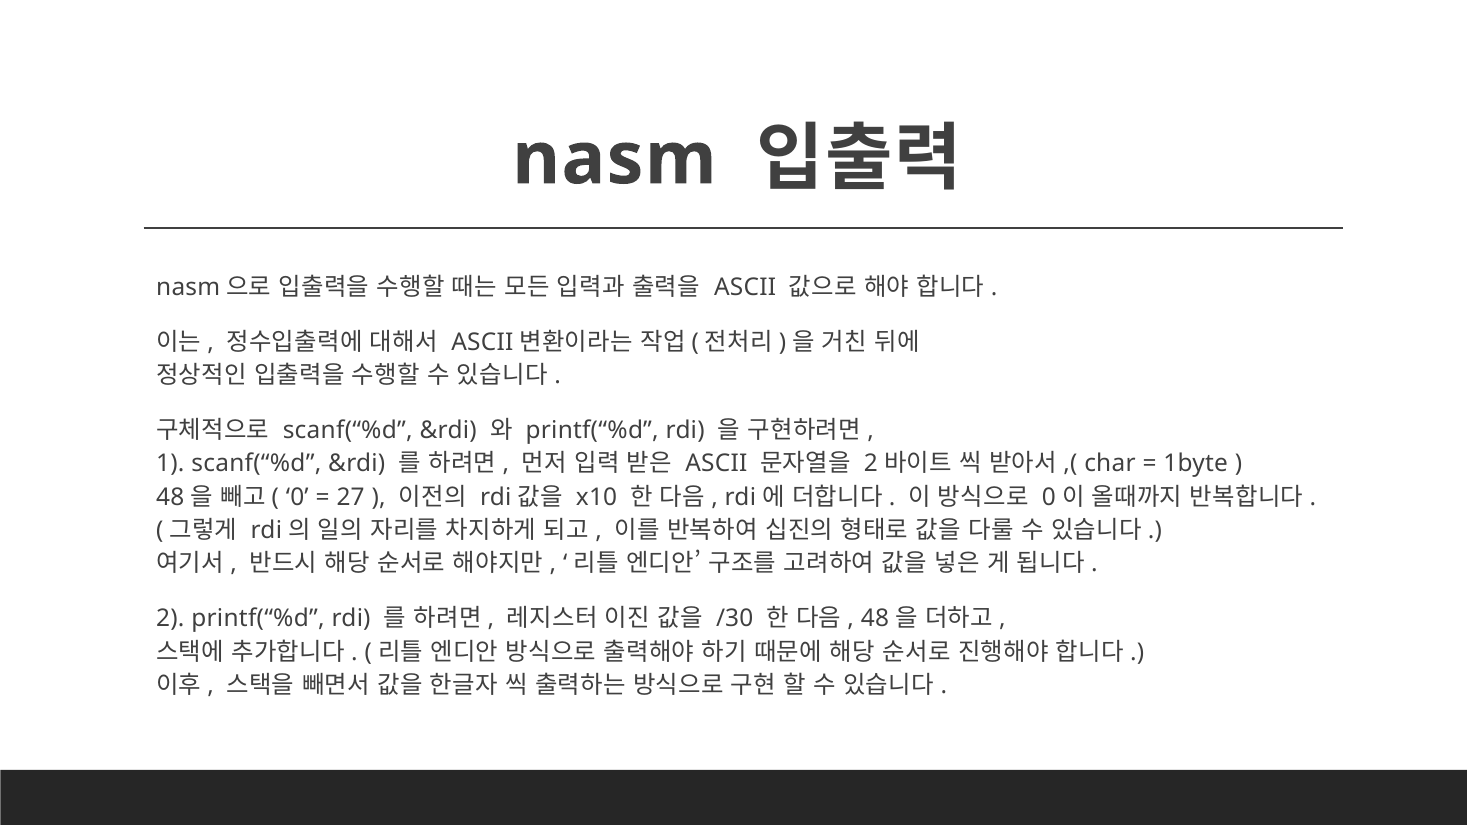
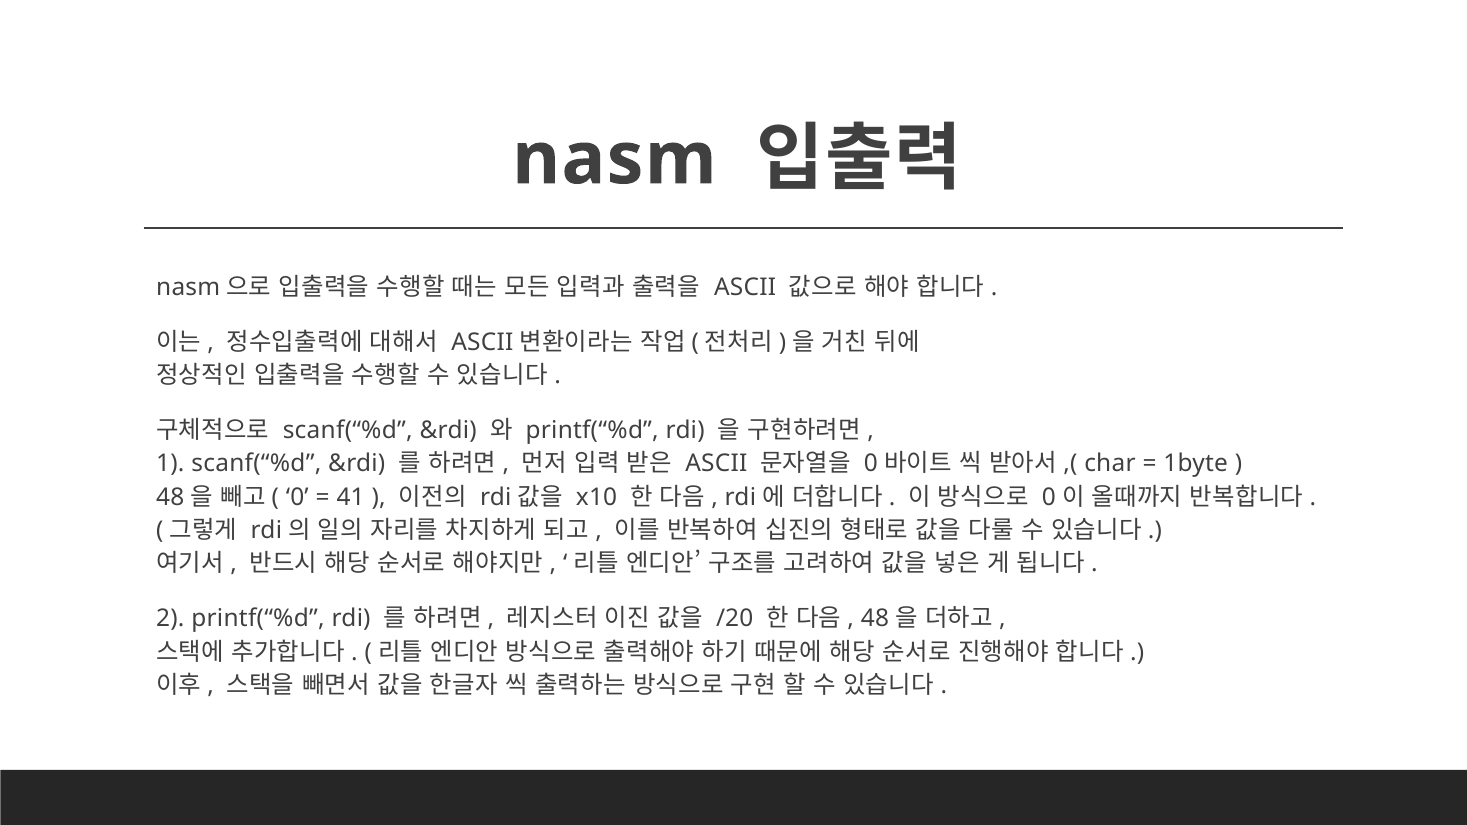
2 at (871, 464): 2 -> 0
27: 27 -> 41
/30: /30 -> /20
